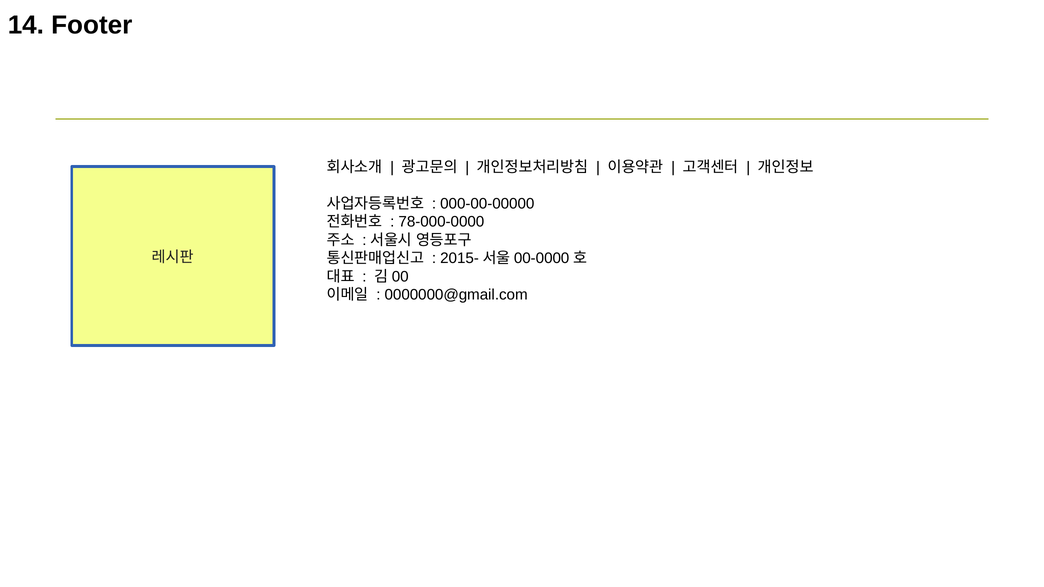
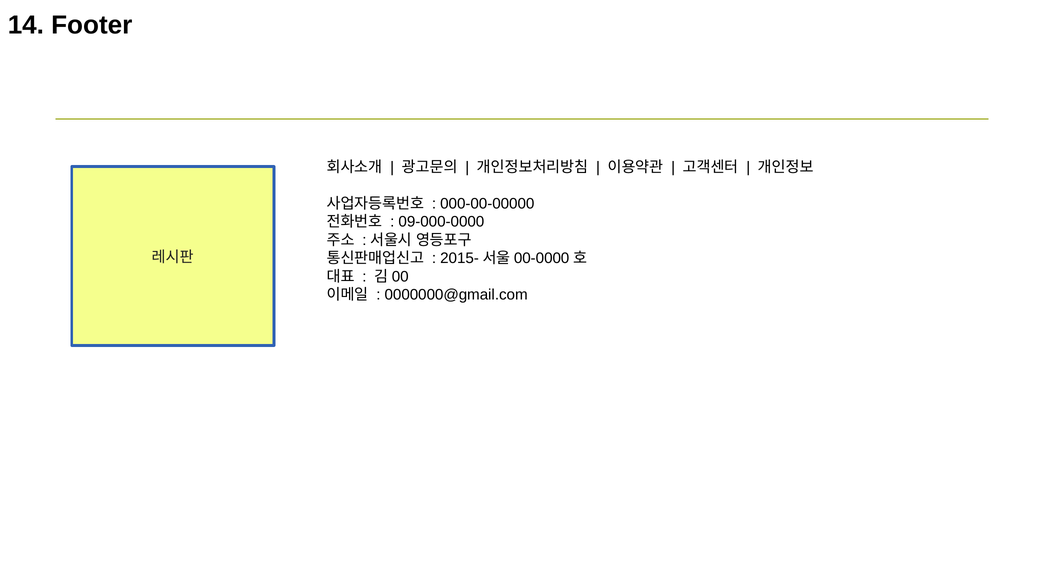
78-000-0000: 78-000-0000 -> 09-000-0000
